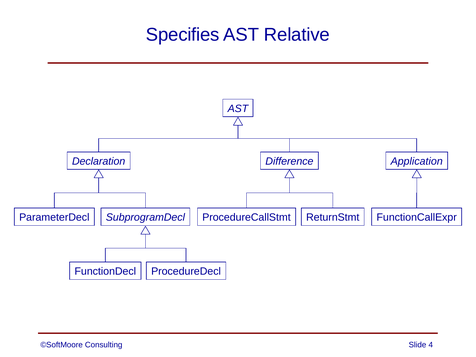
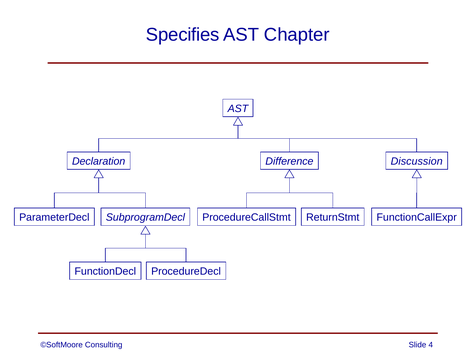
Relative: Relative -> Chapter
Application: Application -> Discussion
